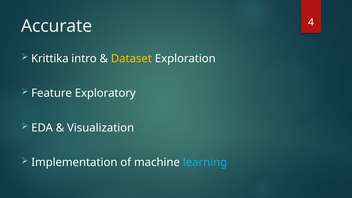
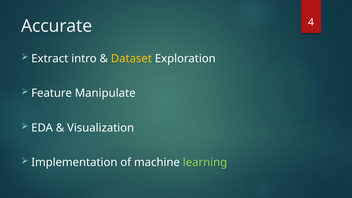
Krittika: Krittika -> Extract
Exploratory: Exploratory -> Manipulate
learning colour: light blue -> light green
